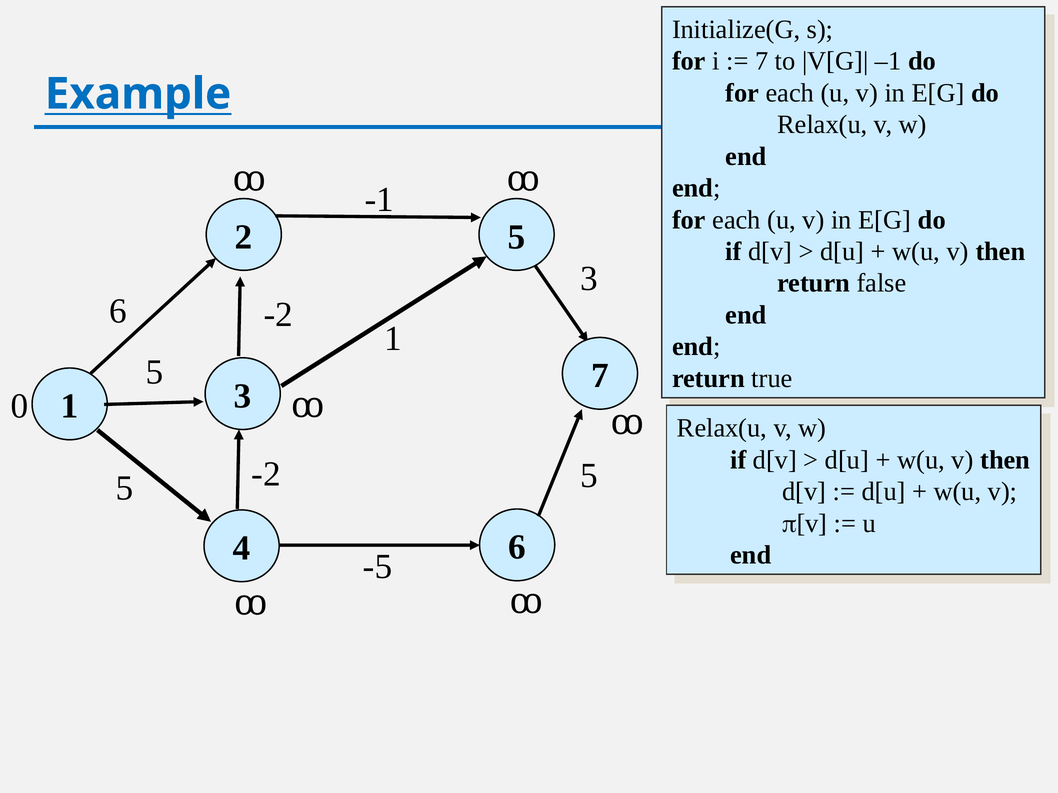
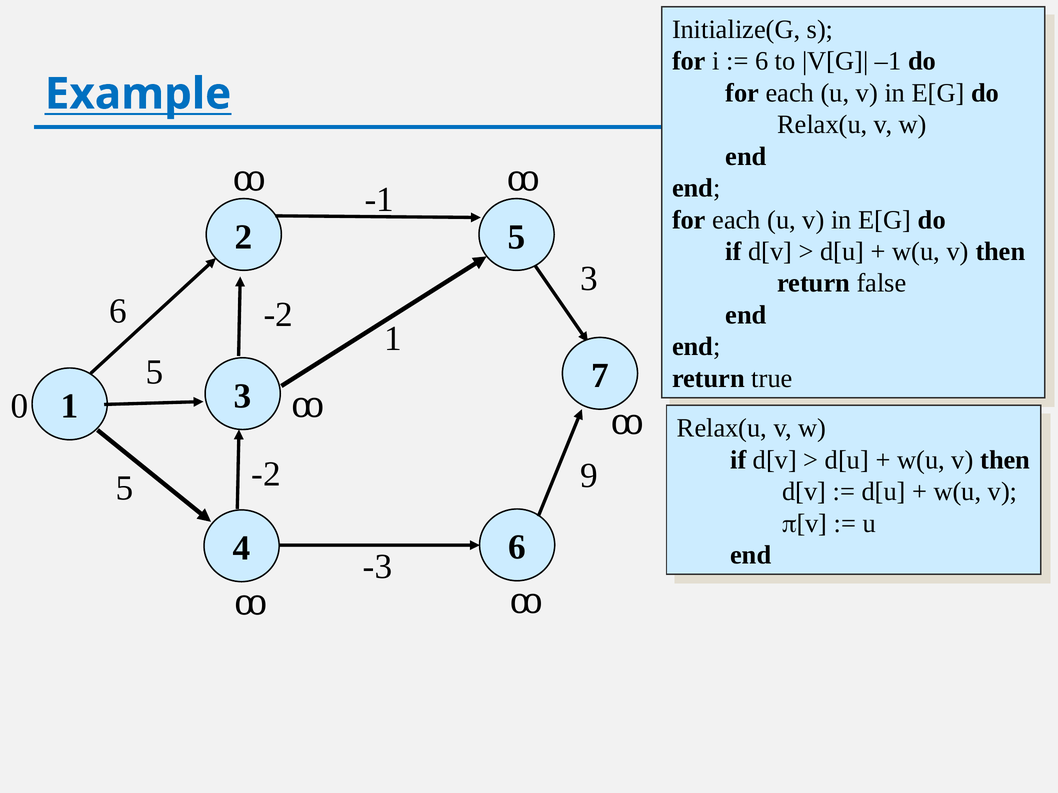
7 at (762, 61): 7 -> 6
5 5: 5 -> 9
-5: -5 -> -3
